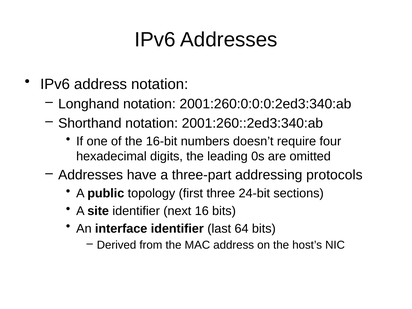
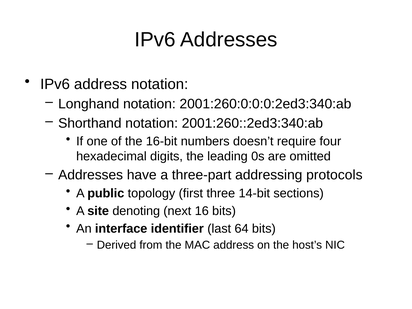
24-bit: 24-bit -> 14-bit
site identifier: identifier -> denoting
